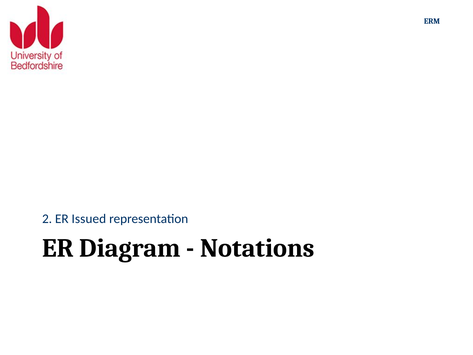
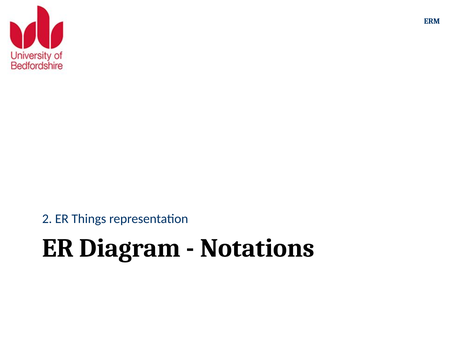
Issued: Issued -> Things
